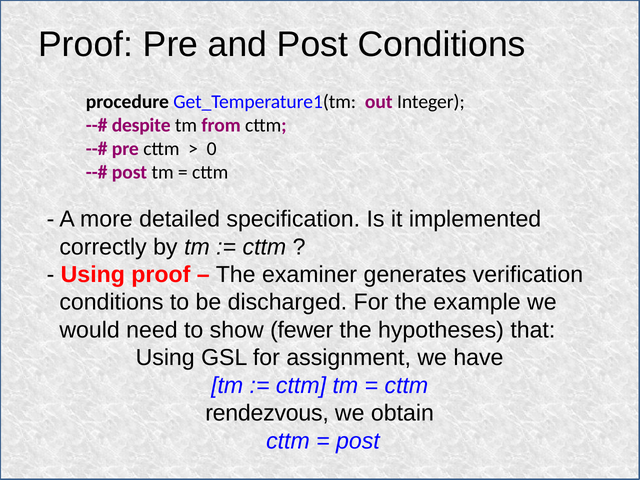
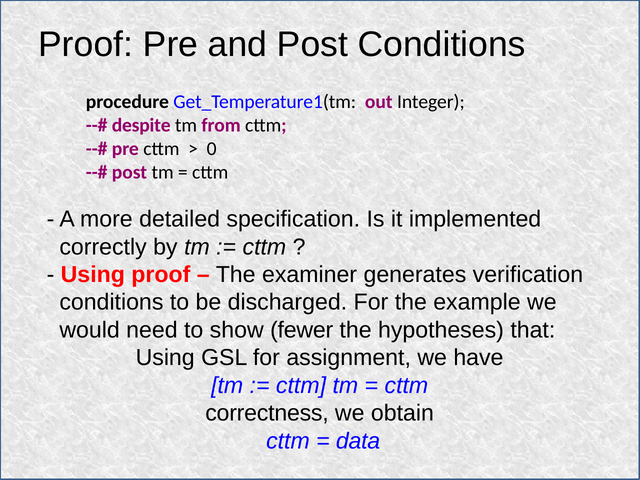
rendezvous: rendezvous -> correctness
post at (358, 441): post -> data
